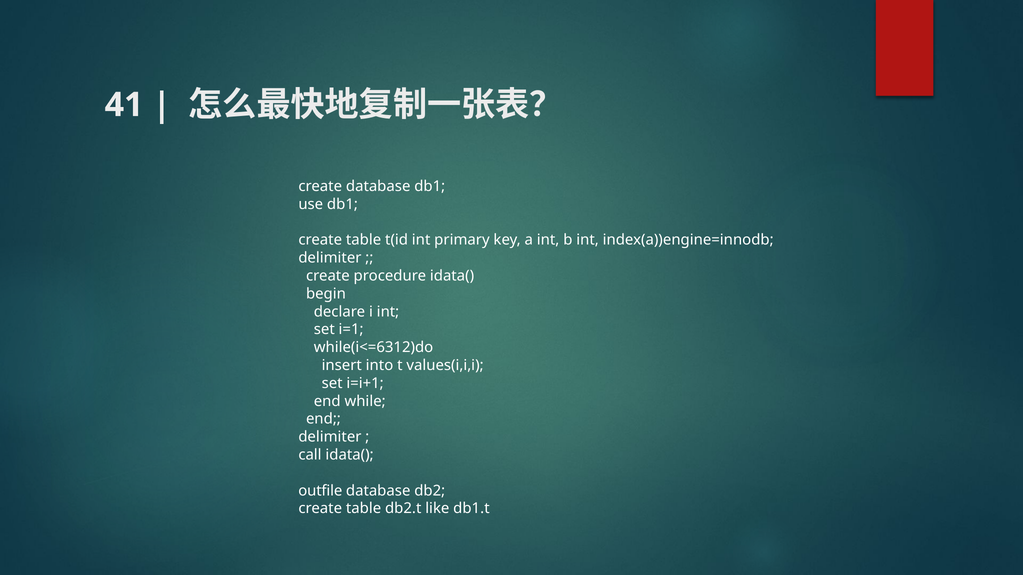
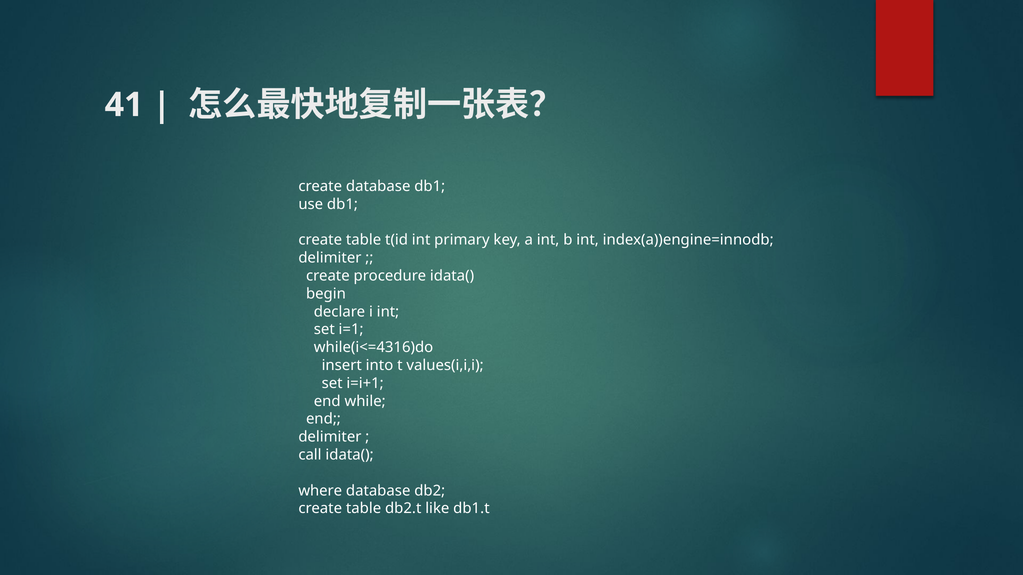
while(i<=6312)do: while(i<=6312)do -> while(i<=4316)do
outfile: outfile -> where
